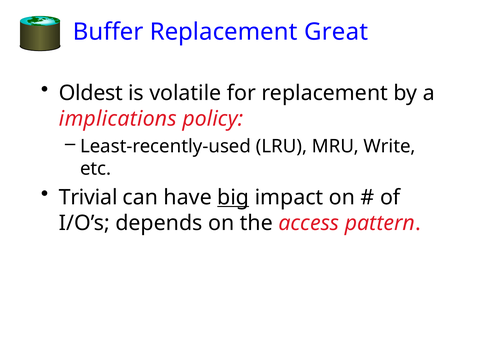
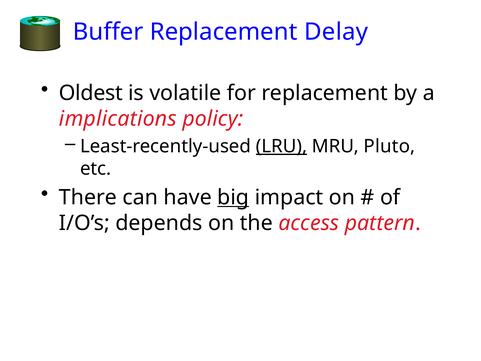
Great: Great -> Delay
LRU underline: none -> present
Write: Write -> Pluto
Trivial: Trivial -> There
